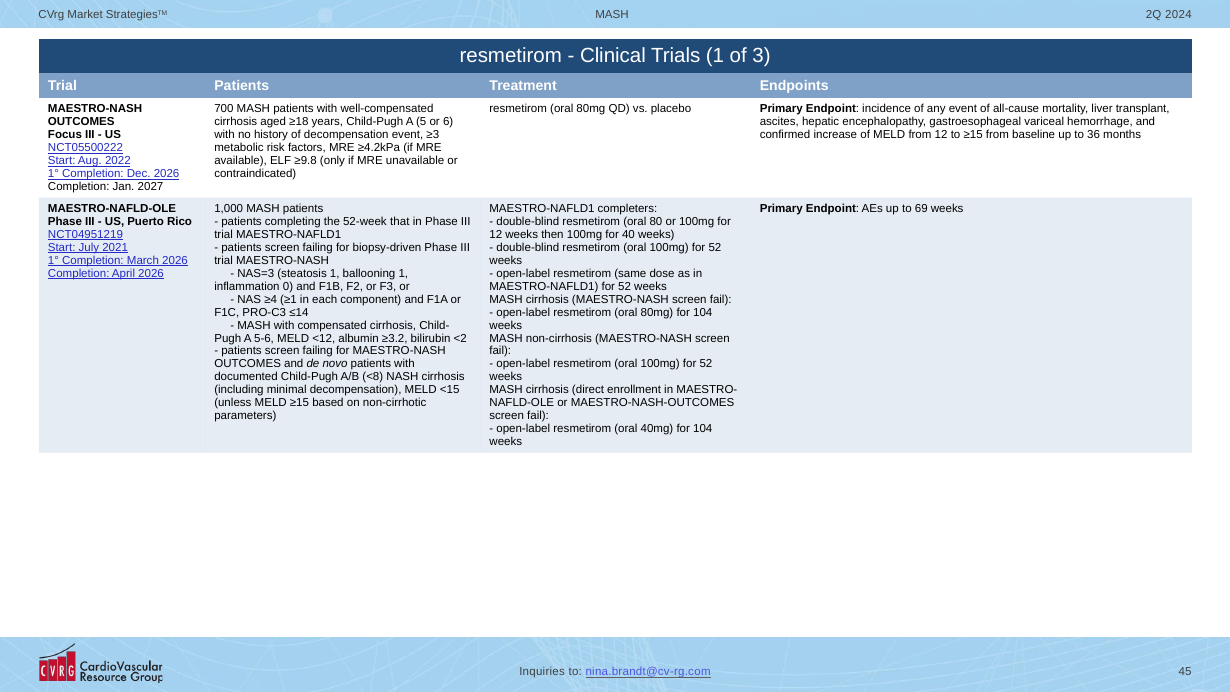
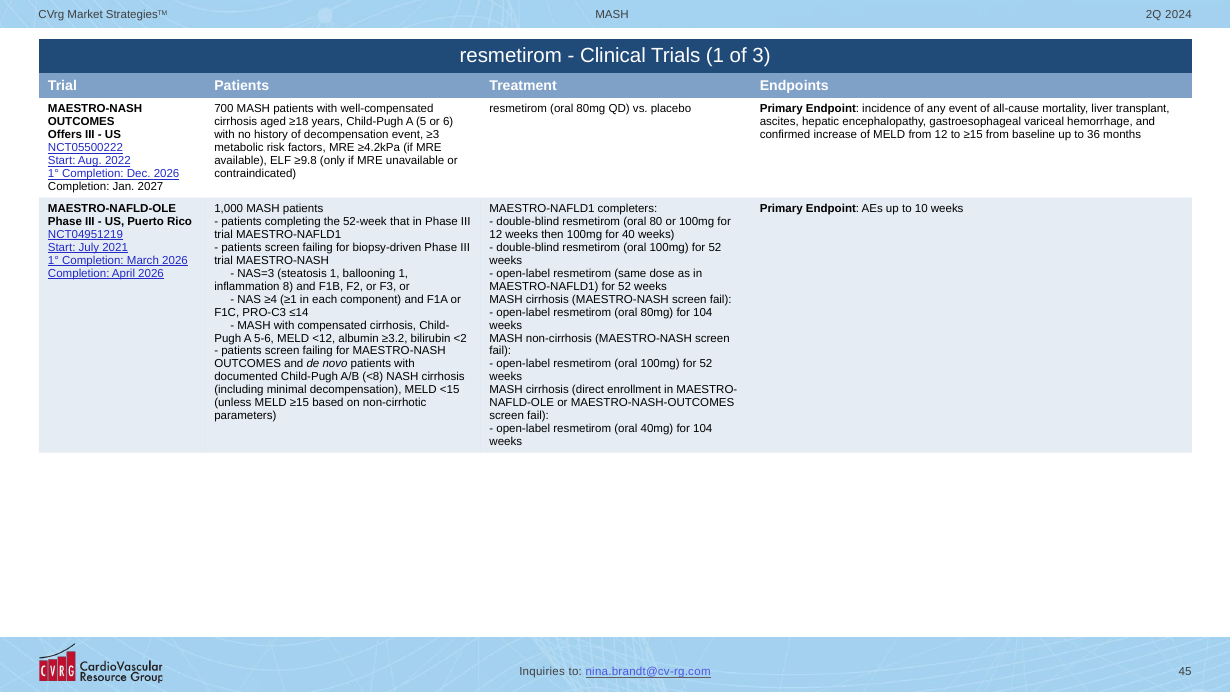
Focus: Focus -> Offers
69: 69 -> 10
0: 0 -> 8
